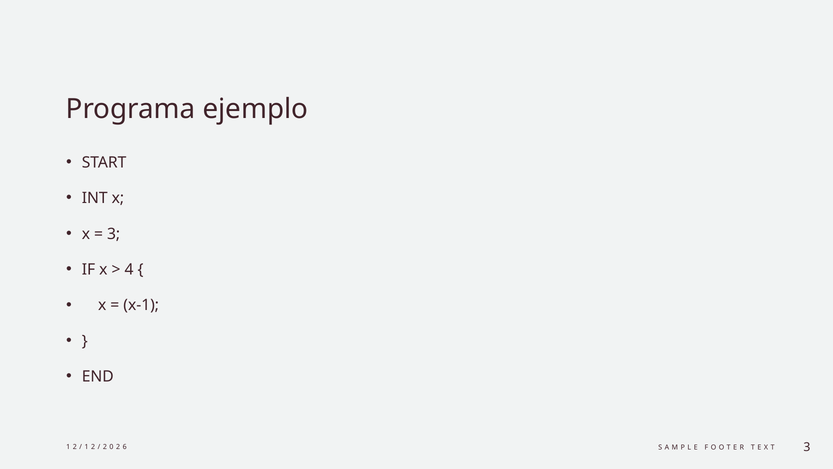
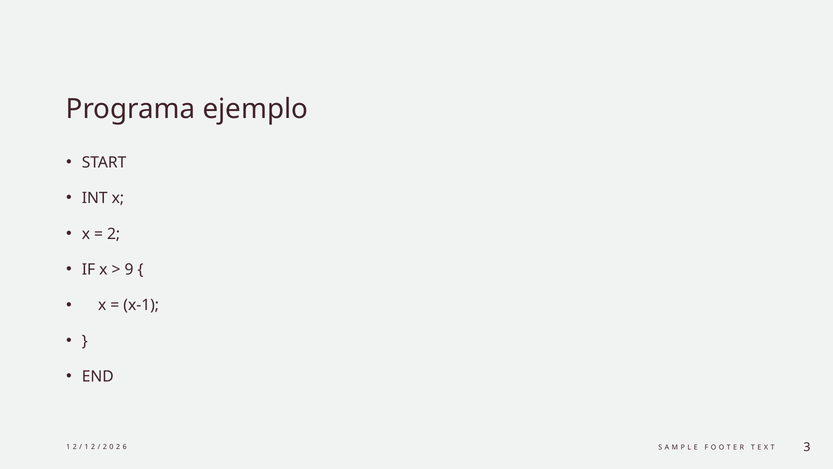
3 at (114, 234): 3 -> 2
4: 4 -> 9
